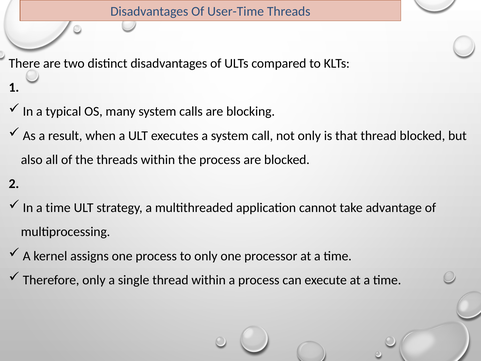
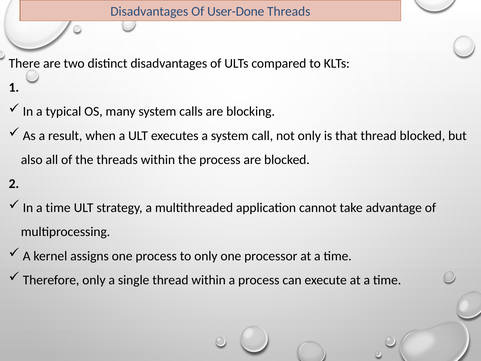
User-Time: User-Time -> User-Done
